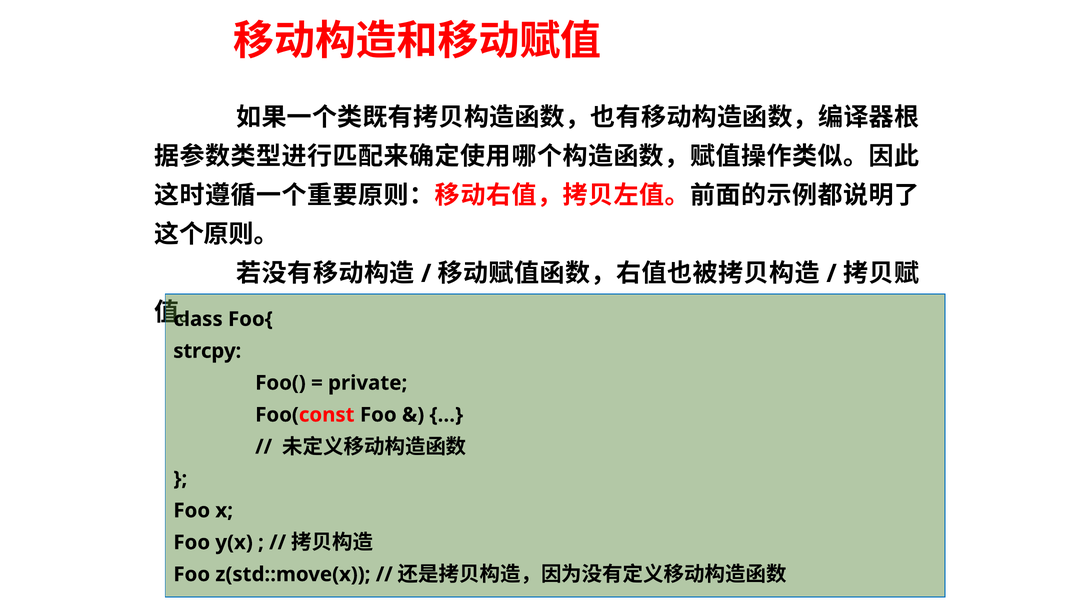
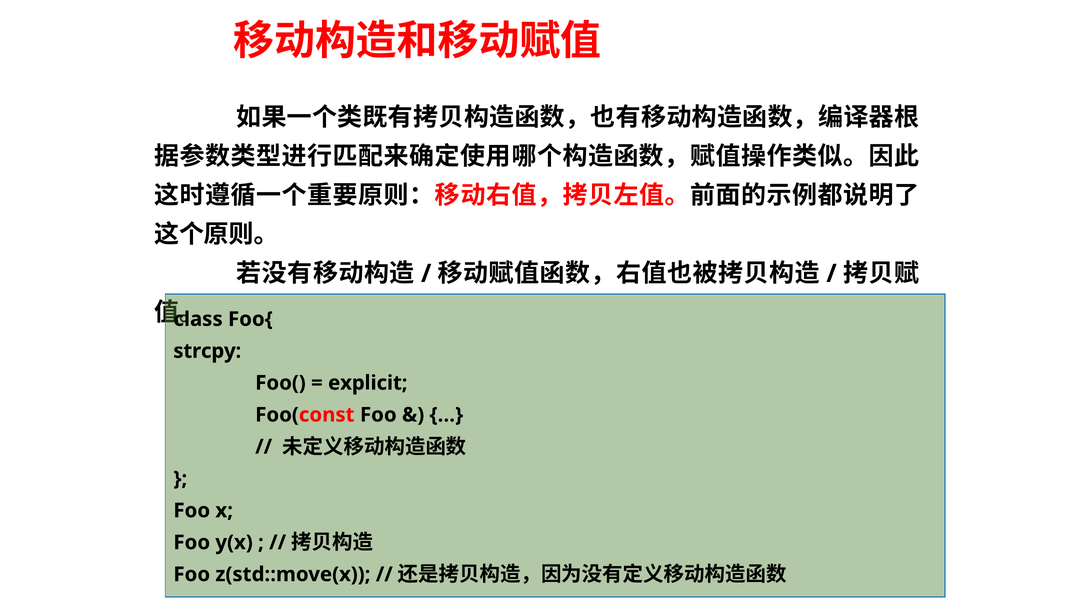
private: private -> explicit
